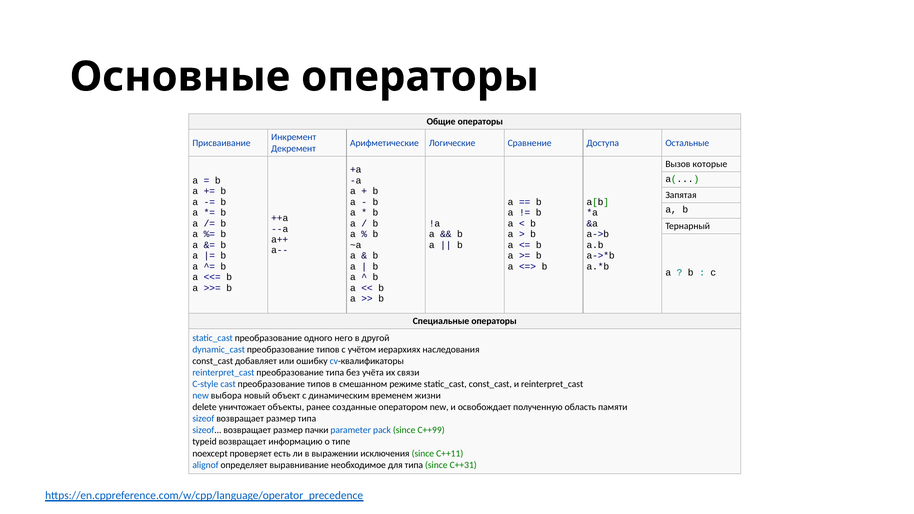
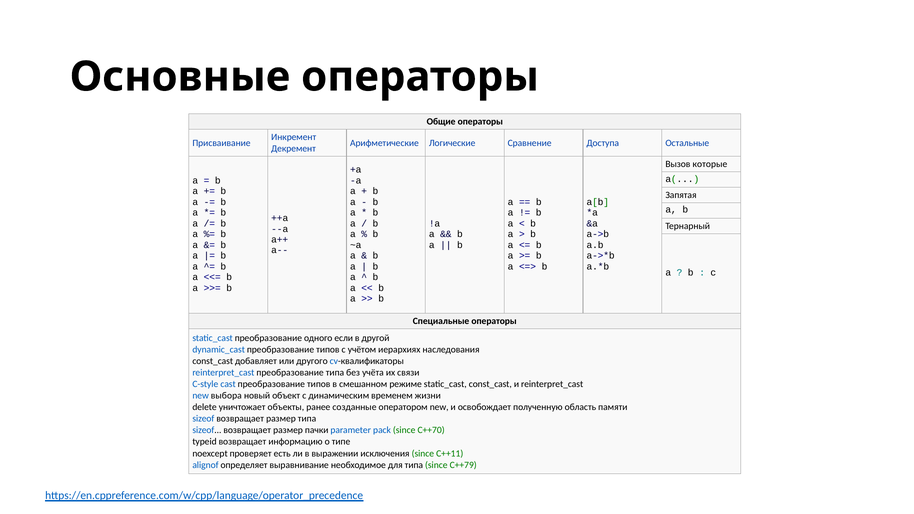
него: него -> если
ошибку: ошибку -> другого
C++99: C++99 -> C++70
C++31: C++31 -> C++79
